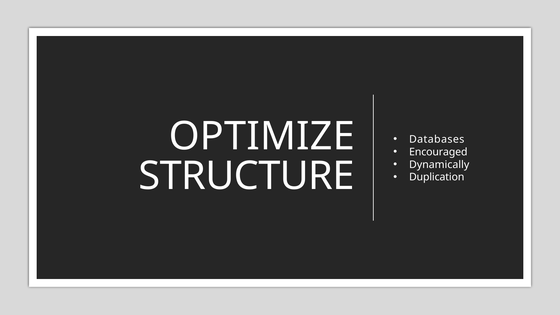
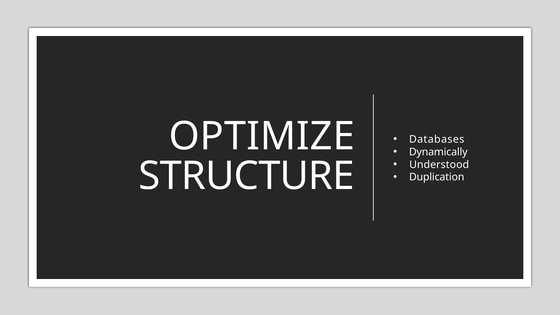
Encouraged: Encouraged -> Dynamically
Dynamically: Dynamically -> Understood
